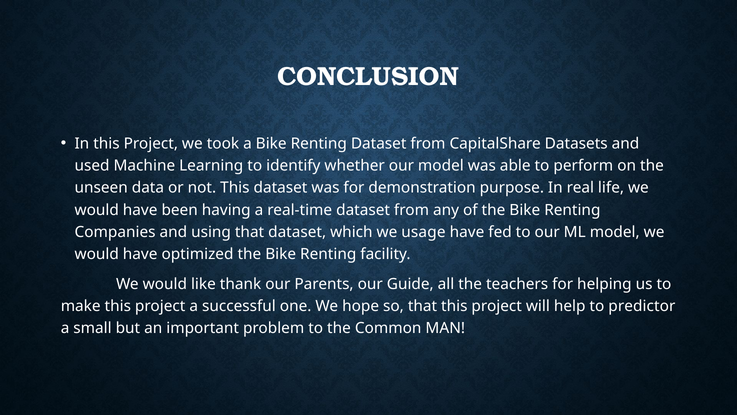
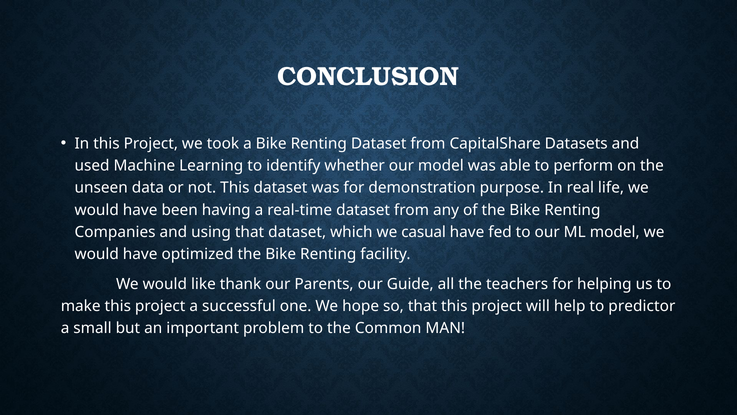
usage: usage -> casual
